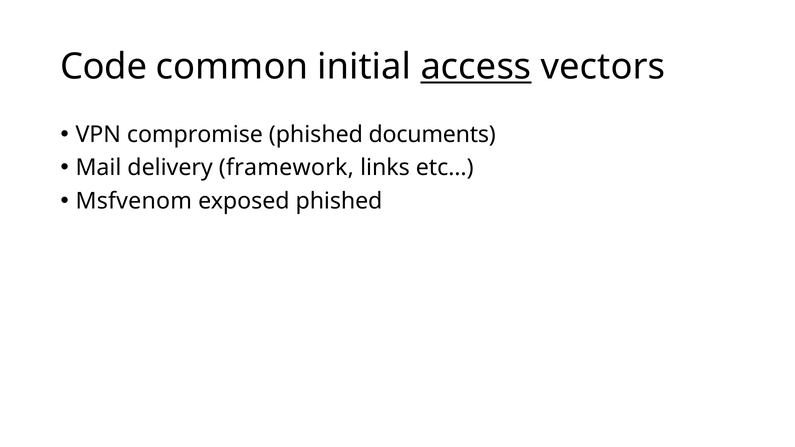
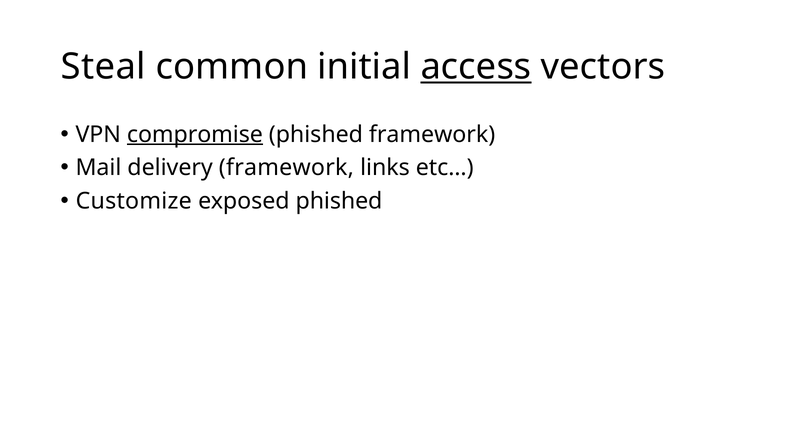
Code: Code -> Steal
compromise underline: none -> present
phished documents: documents -> framework
Msfvenom: Msfvenom -> Customize
